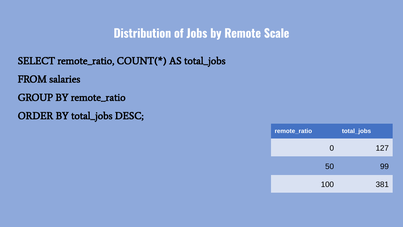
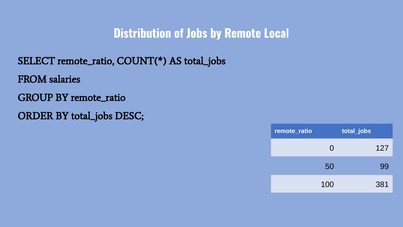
Scale: Scale -> Local
